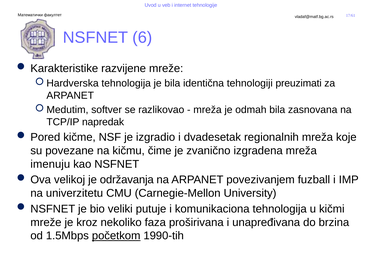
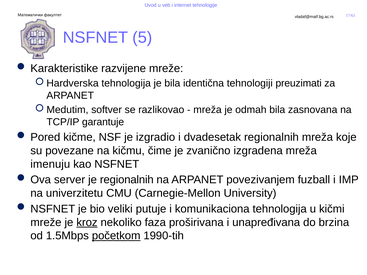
6: 6 -> 5
napredak: napredak -> garantuje
velikoj: velikoj -> server
je održavanja: održavanja -> regionalnih
kroz underline: none -> present
